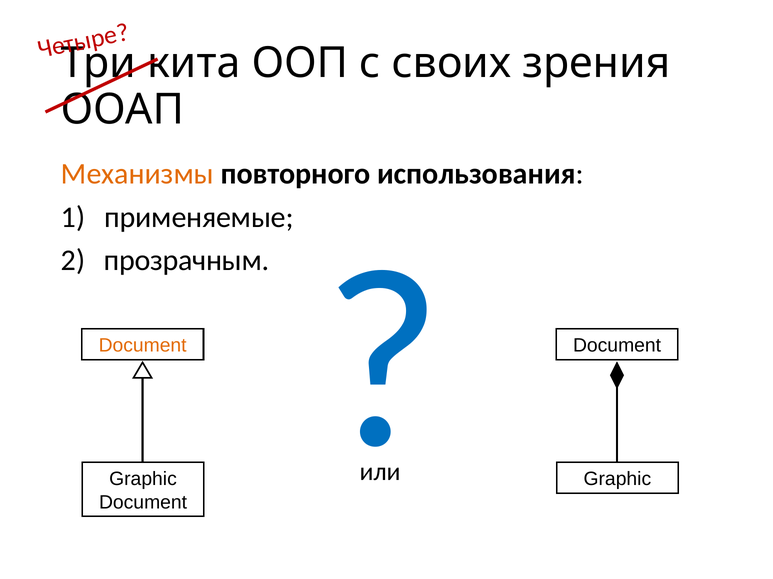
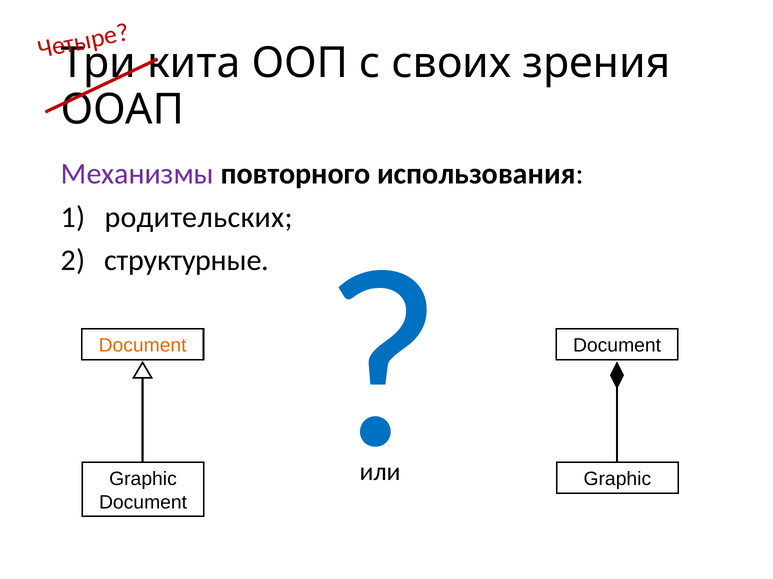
Механизмы colour: orange -> purple
применяемые: применяемые -> родительских
прозрачным: прозрачным -> структурные
